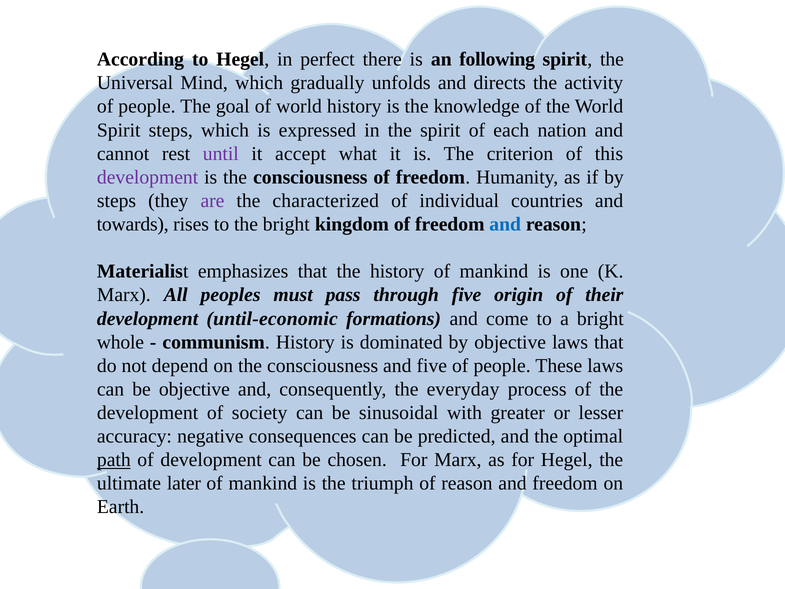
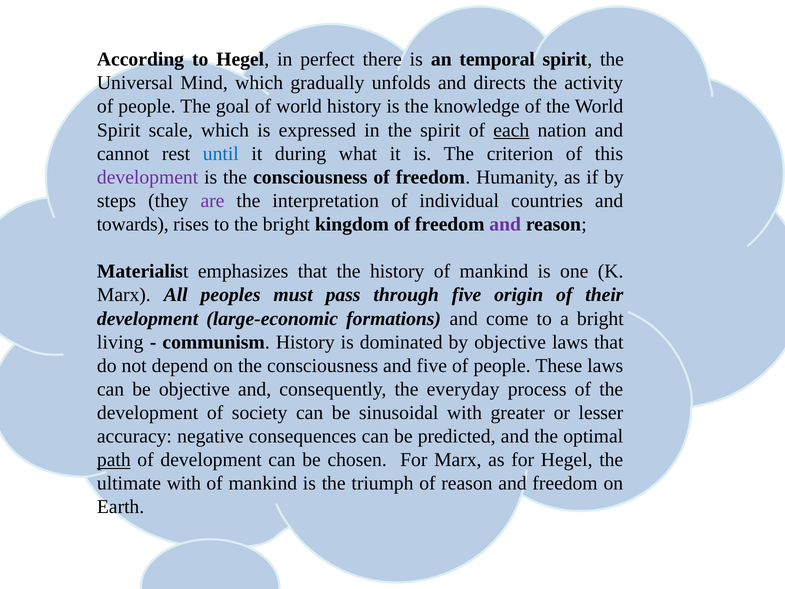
following: following -> temporal
Spirit steps: steps -> scale
each underline: none -> present
until colour: purple -> blue
accept: accept -> during
characterized: characterized -> interpretation
and at (505, 224) colour: blue -> purple
until-economic: until-economic -> large-economic
whole: whole -> living
ultimate later: later -> with
